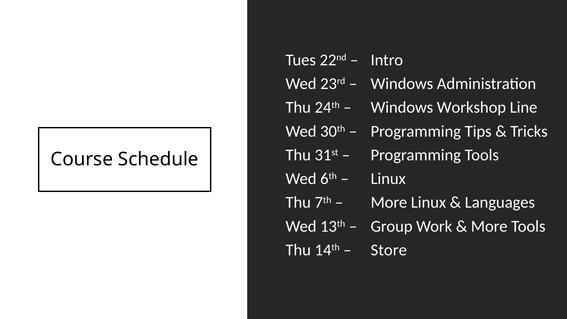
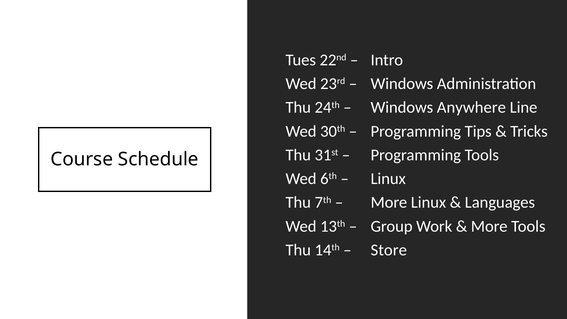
Workshop: Workshop -> Anywhere
